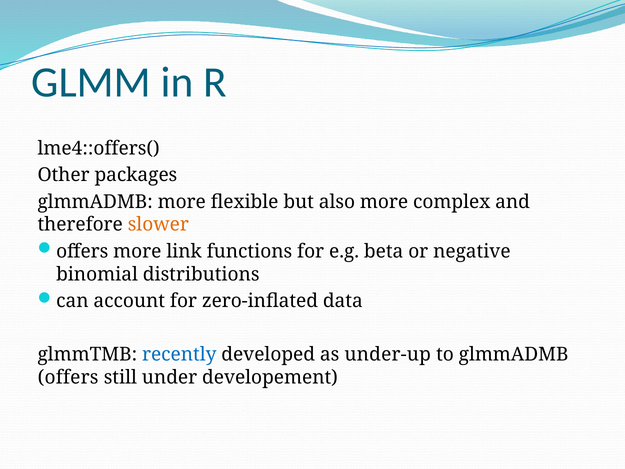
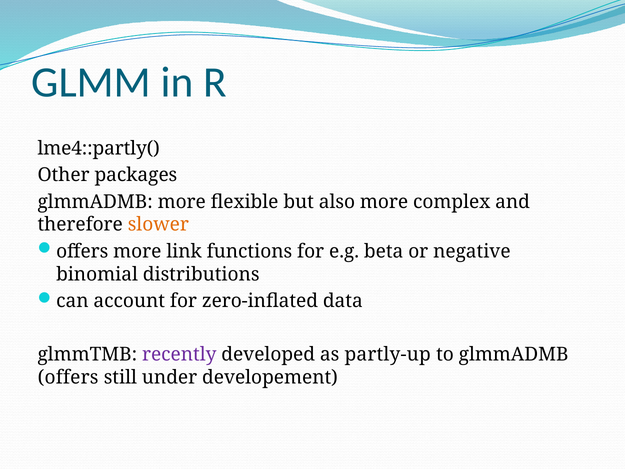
lme4::offers(: lme4::offers( -> lme4::partly(
recently colour: blue -> purple
under-up: under-up -> partly-up
